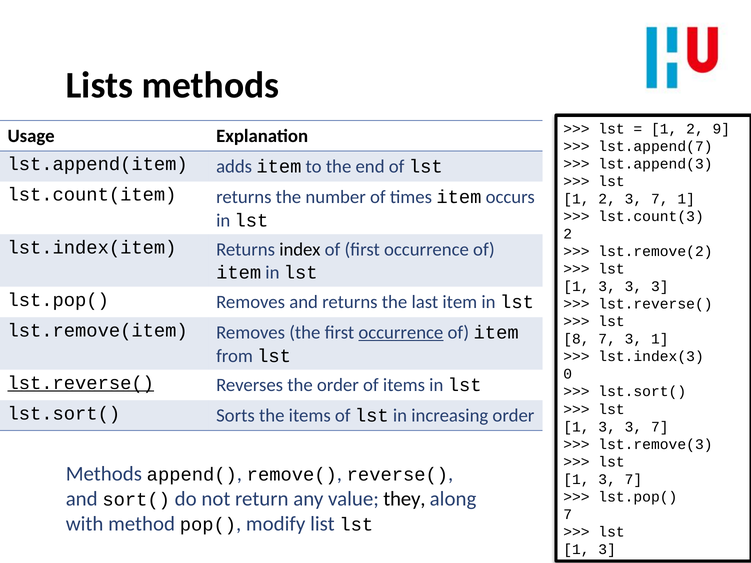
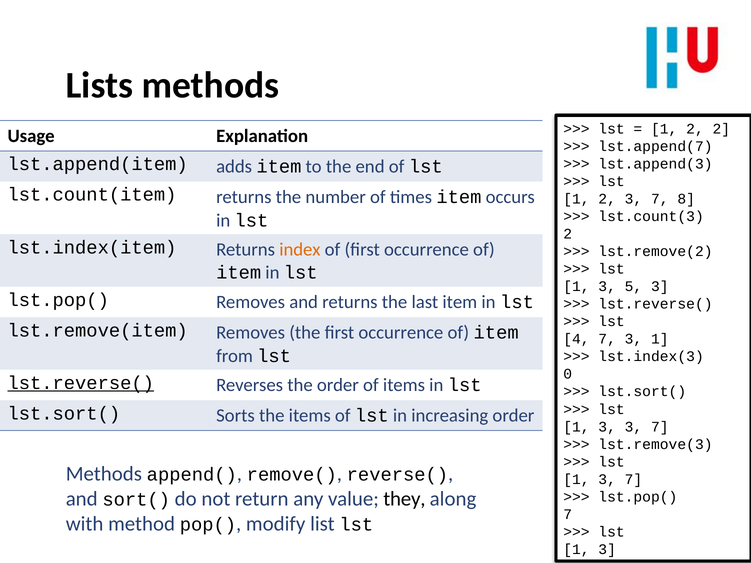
2 9: 9 -> 2
7 1: 1 -> 8
index colour: black -> orange
3 at (634, 287): 3 -> 5
occurrence at (401, 333) underline: present -> none
8: 8 -> 4
